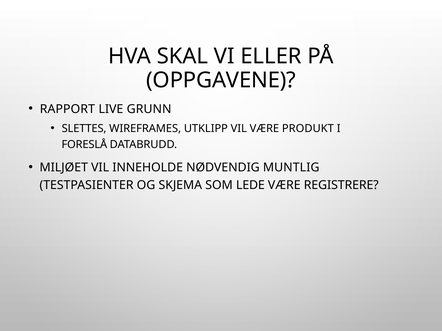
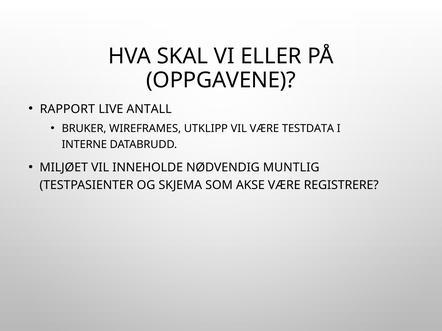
GRUNN: GRUNN -> ANTALL
SLETTES: SLETTES -> BRUKER
PRODUKT: PRODUKT -> TESTDATA
FORESLÅ: FORESLÅ -> INTERNE
LEDE: LEDE -> AKSE
